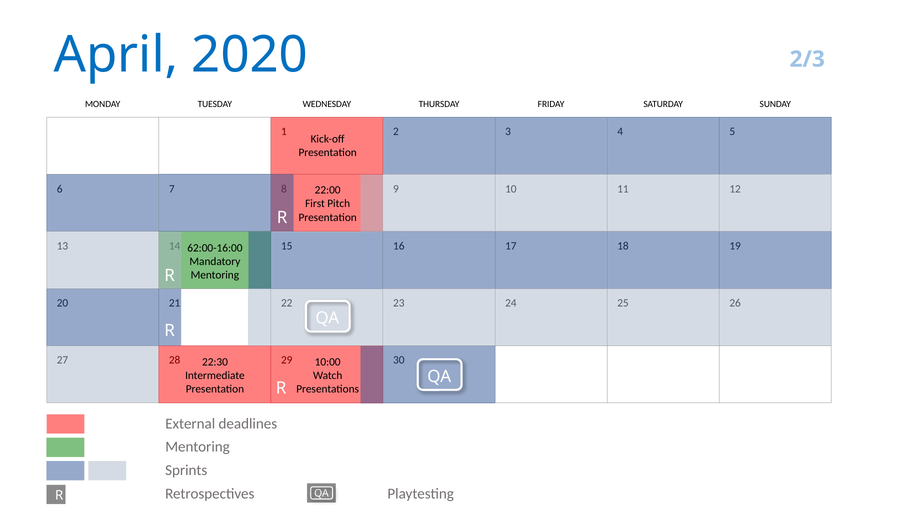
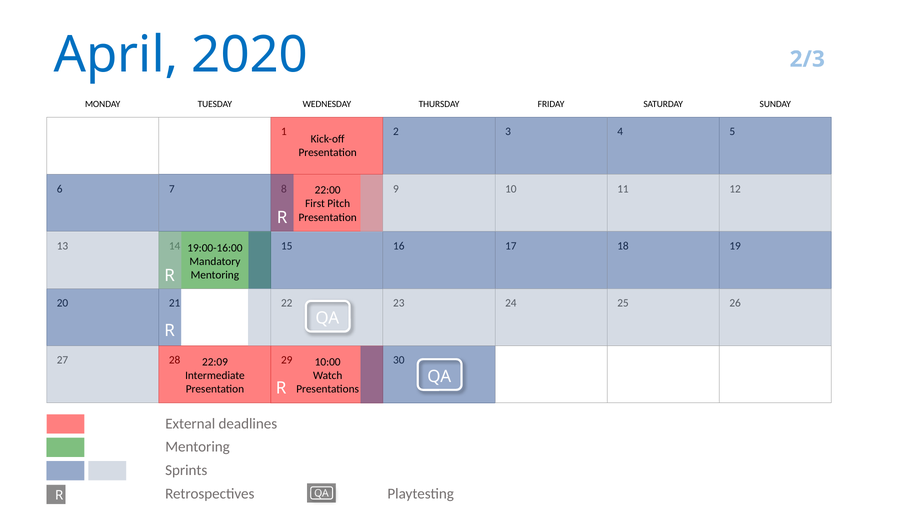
62:00-16:00: 62:00-16:00 -> 19:00-16:00
22:30: 22:30 -> 22:09
